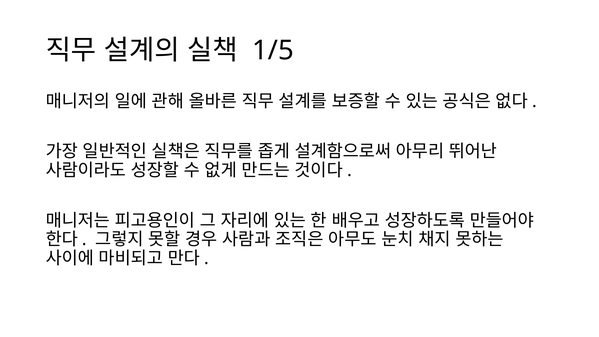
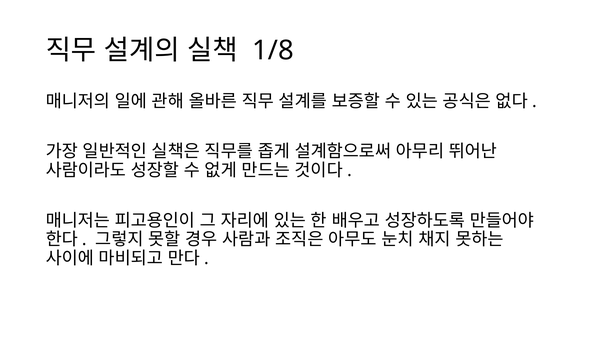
1/5: 1/5 -> 1/8
